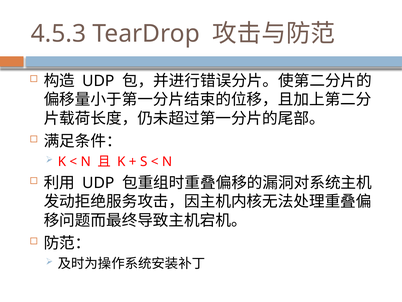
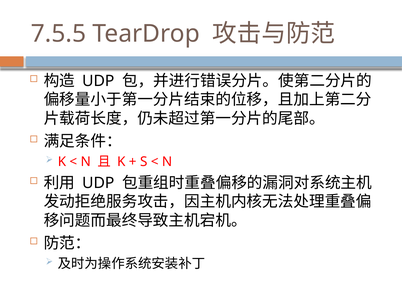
4.5.3: 4.5.3 -> 7.5.5
